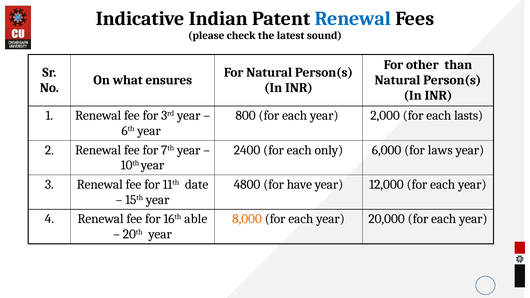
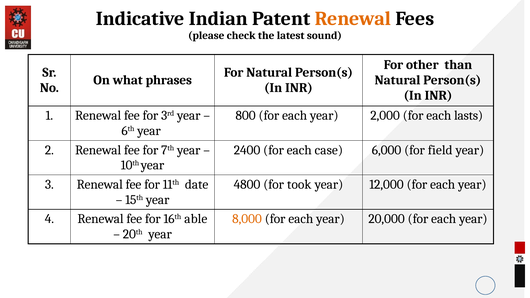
Renewal at (353, 19) colour: blue -> orange
ensures: ensures -> phrases
only: only -> case
laws: laws -> field
have: have -> took
